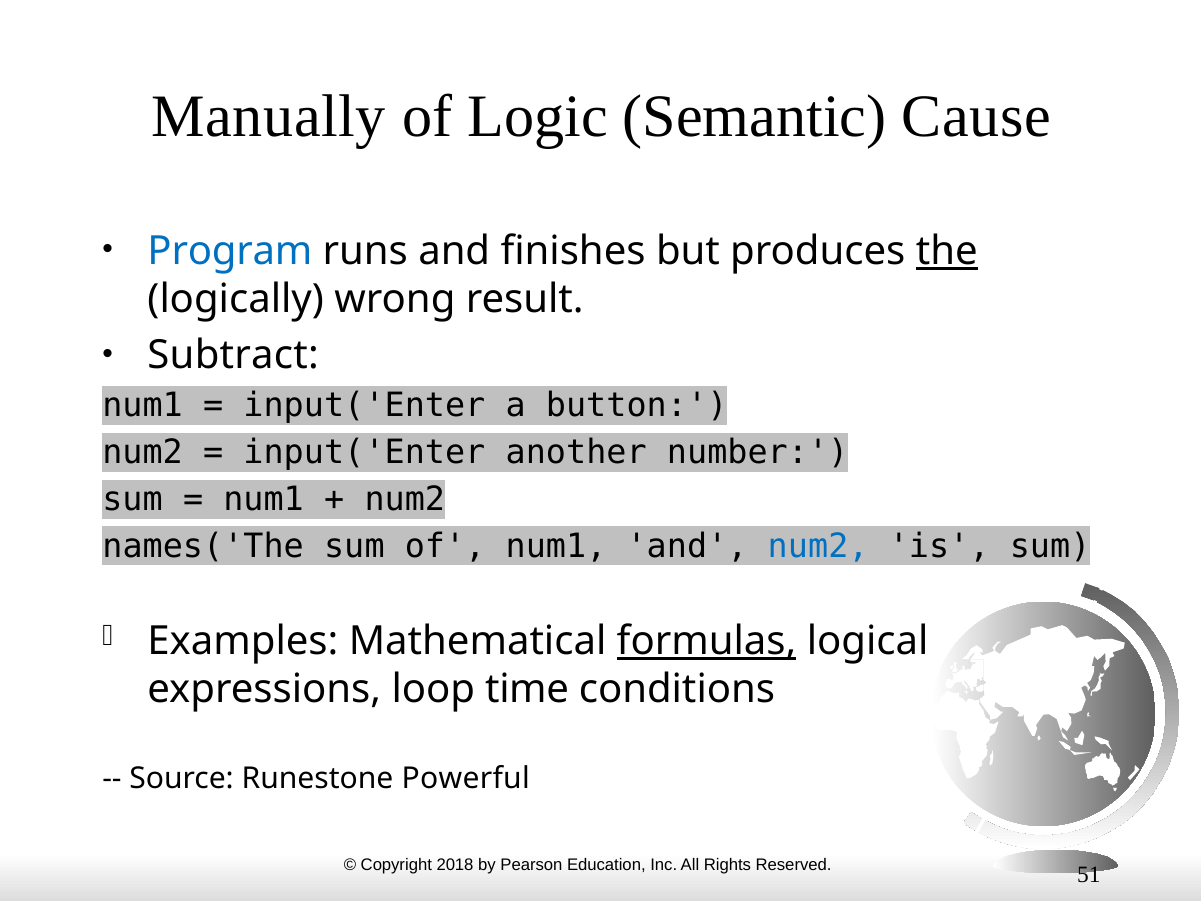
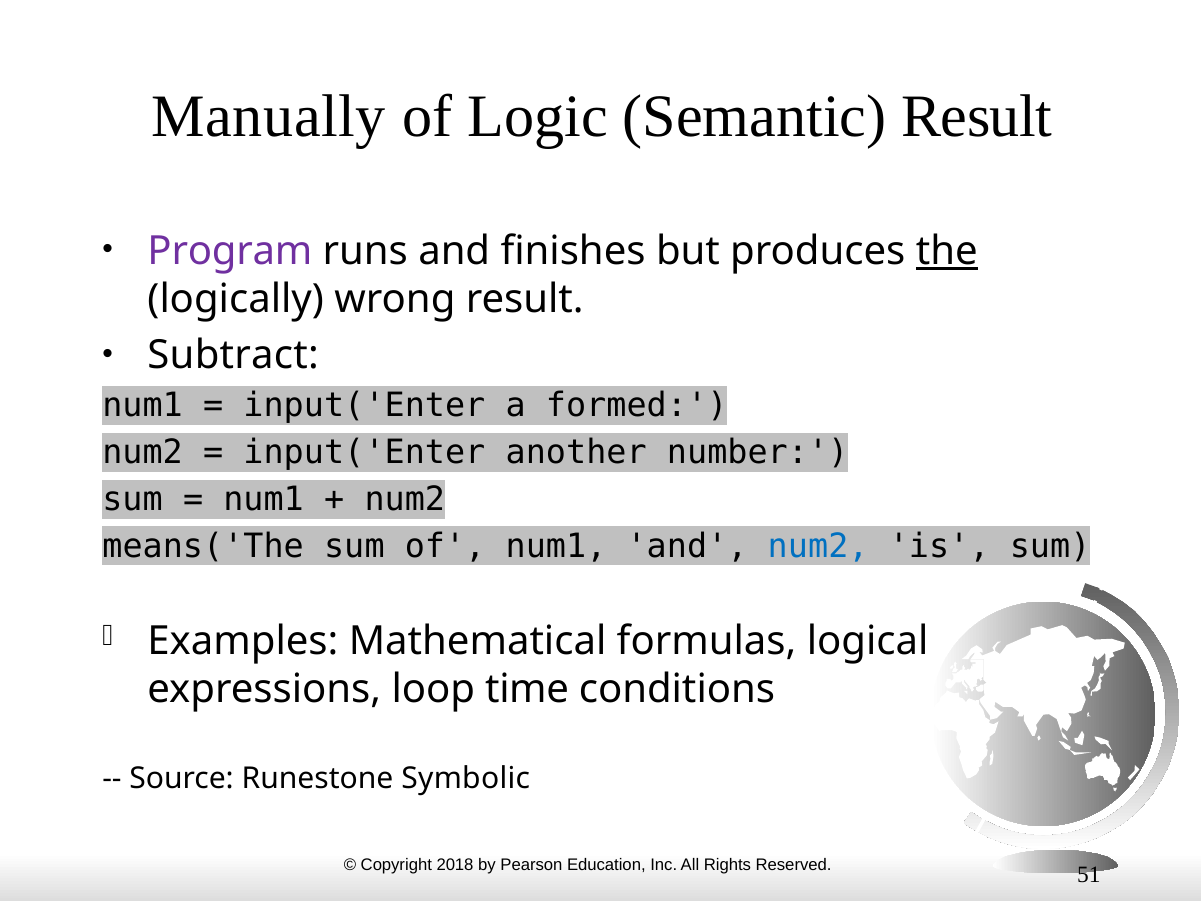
Semantic Cause: Cause -> Result
Program colour: blue -> purple
button: button -> formed
names('The: names('The -> means('The
formulas underline: present -> none
Powerful: Powerful -> Symbolic
